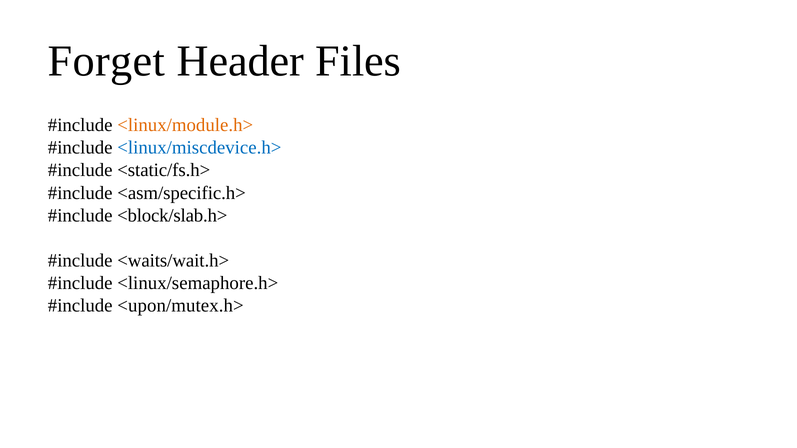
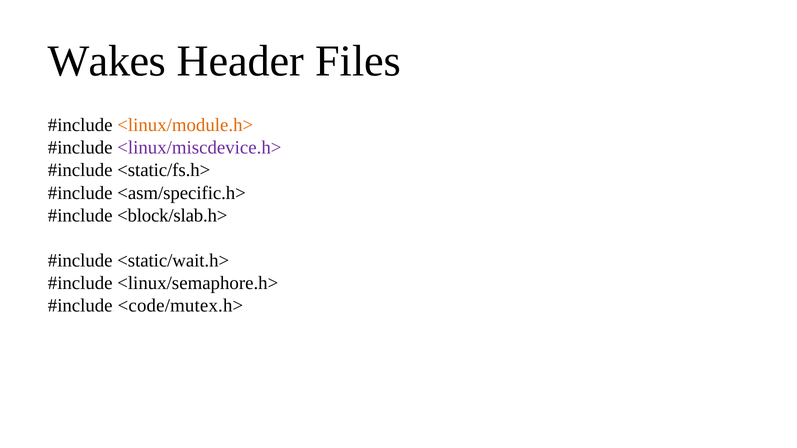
Forget: Forget -> Wakes
<linux/miscdevice.h> colour: blue -> purple
<waits/wait.h>: <waits/wait.h> -> <static/wait.h>
<upon/mutex.h>: <upon/mutex.h> -> <code/mutex.h>
